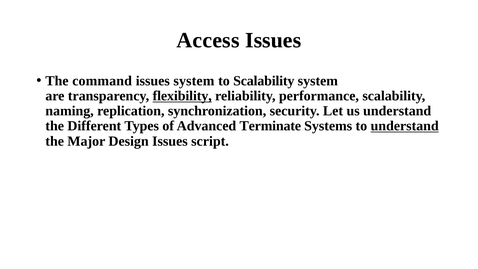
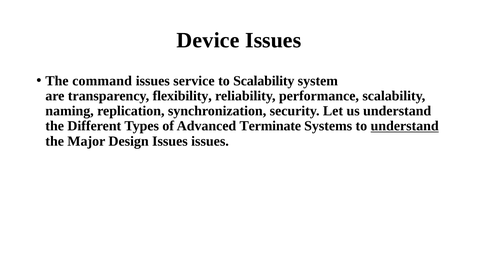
Access: Access -> Device
issues system: system -> service
flexibility underline: present -> none
Issues script: script -> issues
